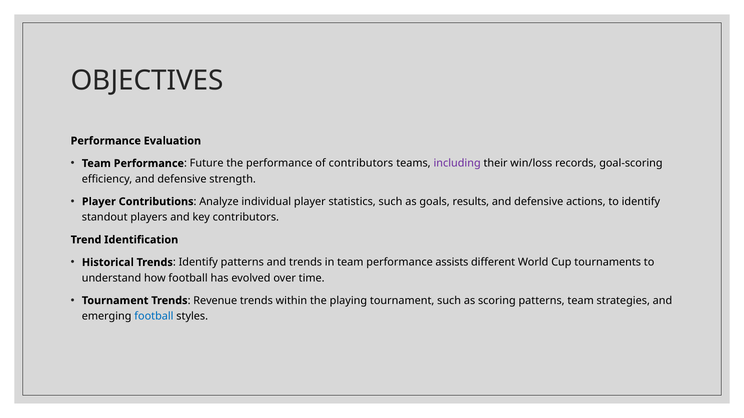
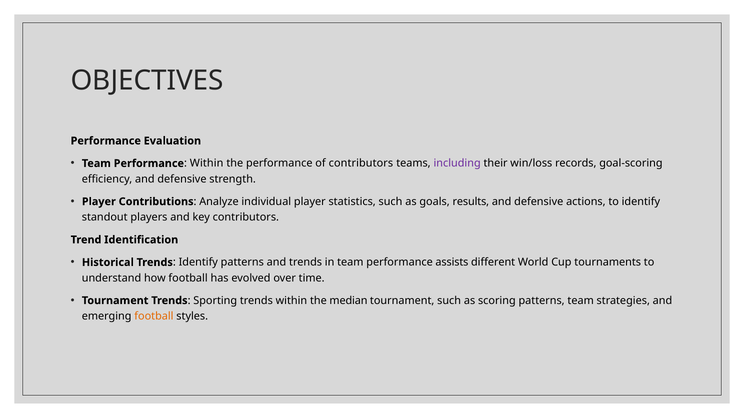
Performance Future: Future -> Within
Revenue: Revenue -> Sporting
playing: playing -> median
football at (154, 316) colour: blue -> orange
